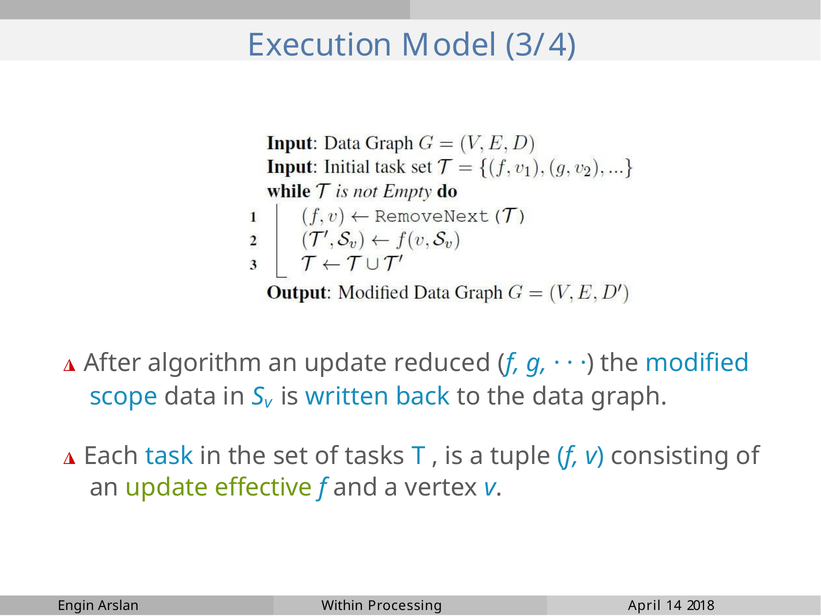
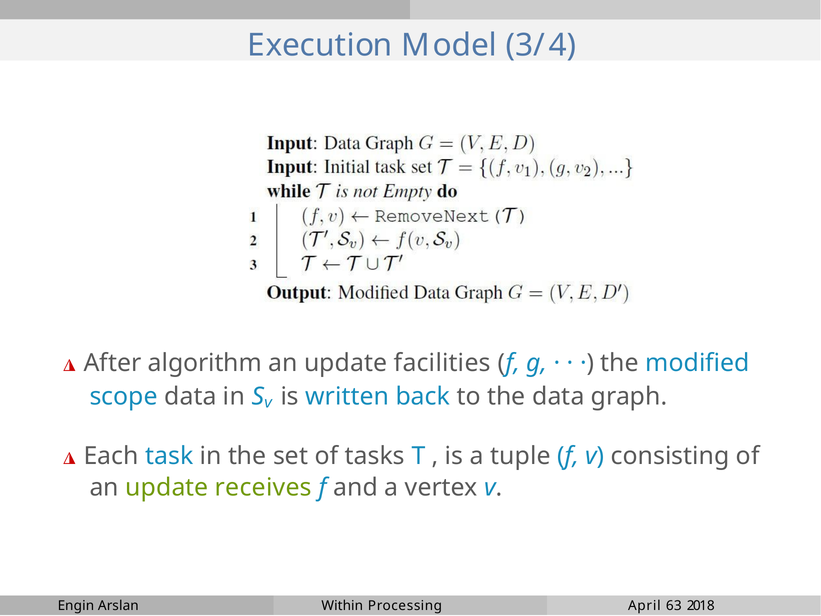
reduced: reduced -> facilities
effective: effective -> receives
14: 14 -> 63
